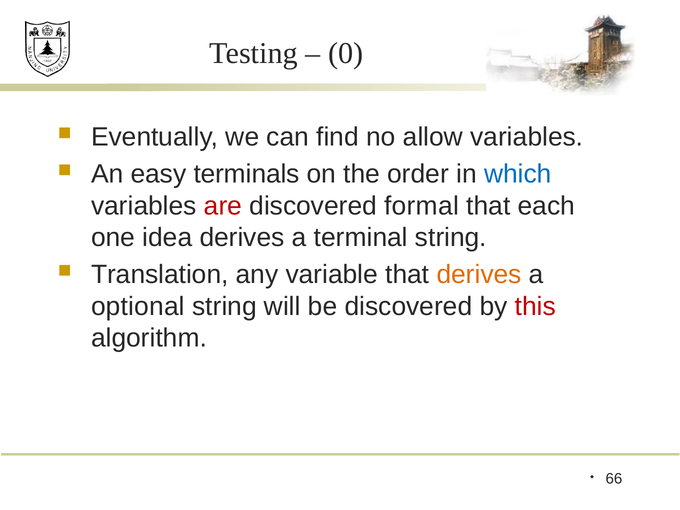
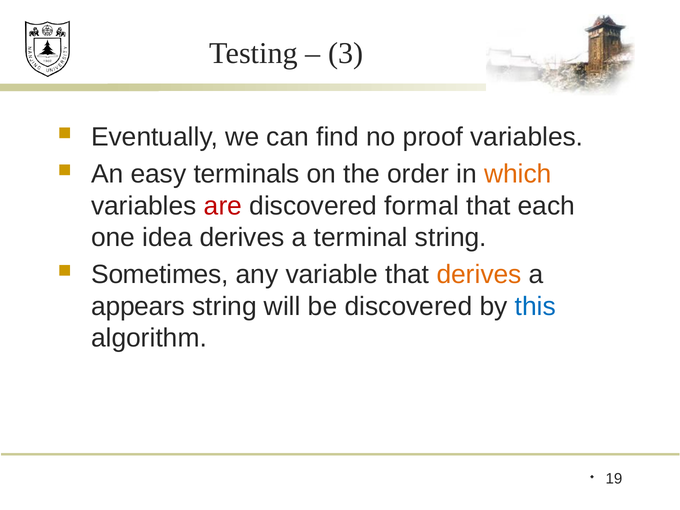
0: 0 -> 3
allow: allow -> proof
which colour: blue -> orange
Translation: Translation -> Sometimes
optional: optional -> appears
this colour: red -> blue
66: 66 -> 19
